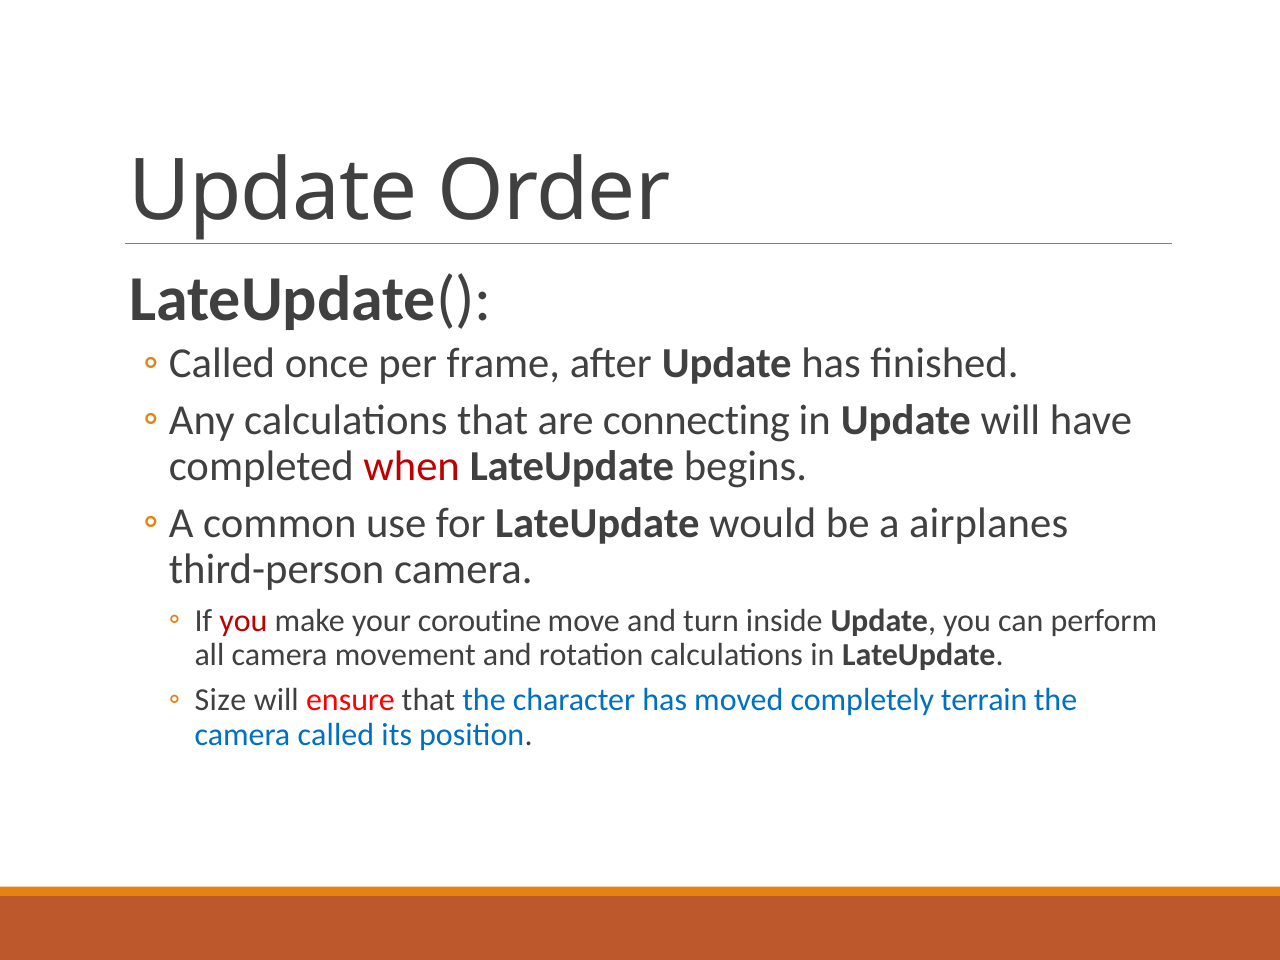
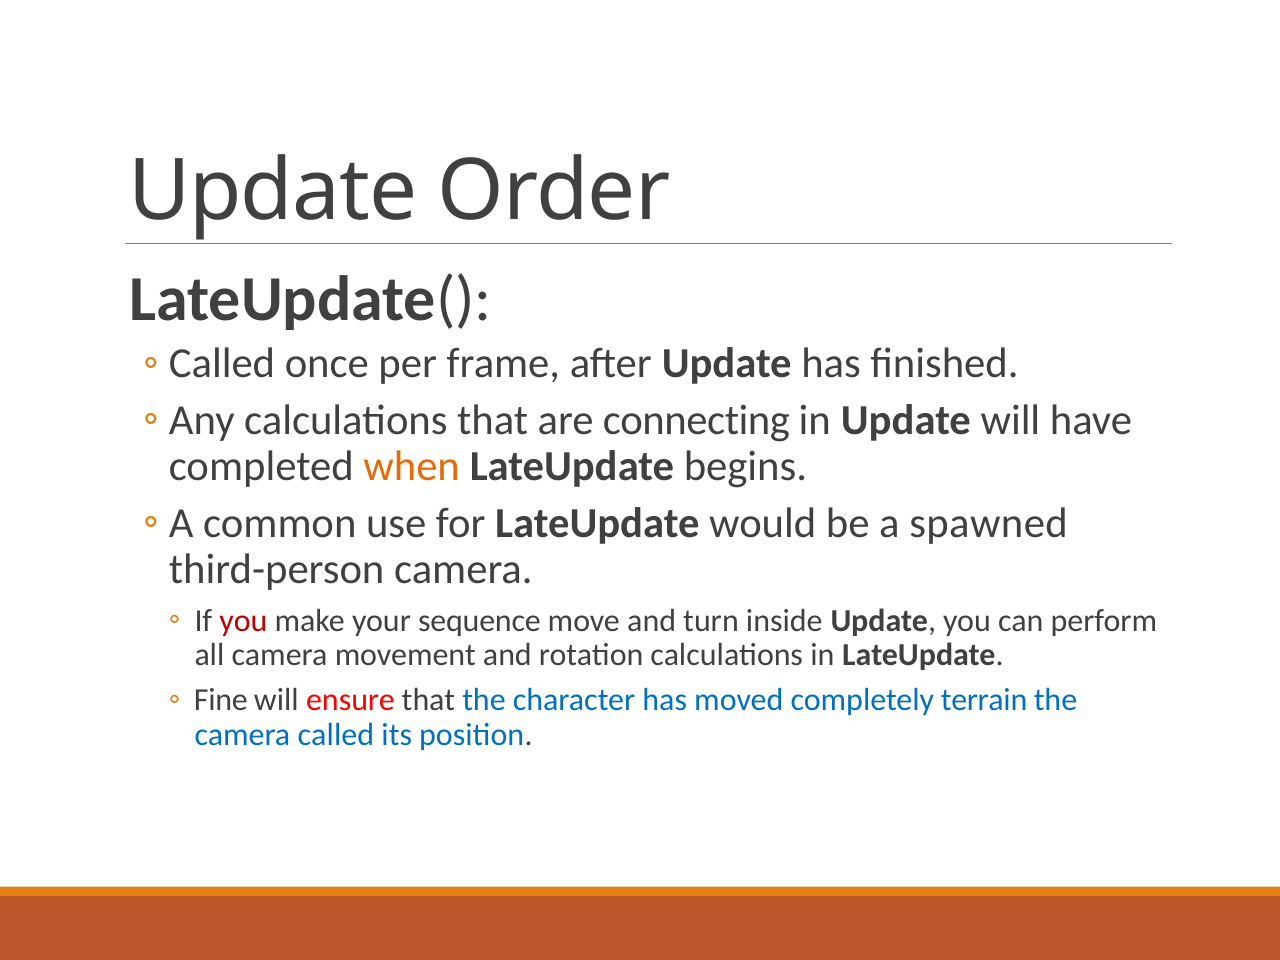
when colour: red -> orange
airplanes: airplanes -> spawned
coroutine: coroutine -> sequence
Size: Size -> Fine
